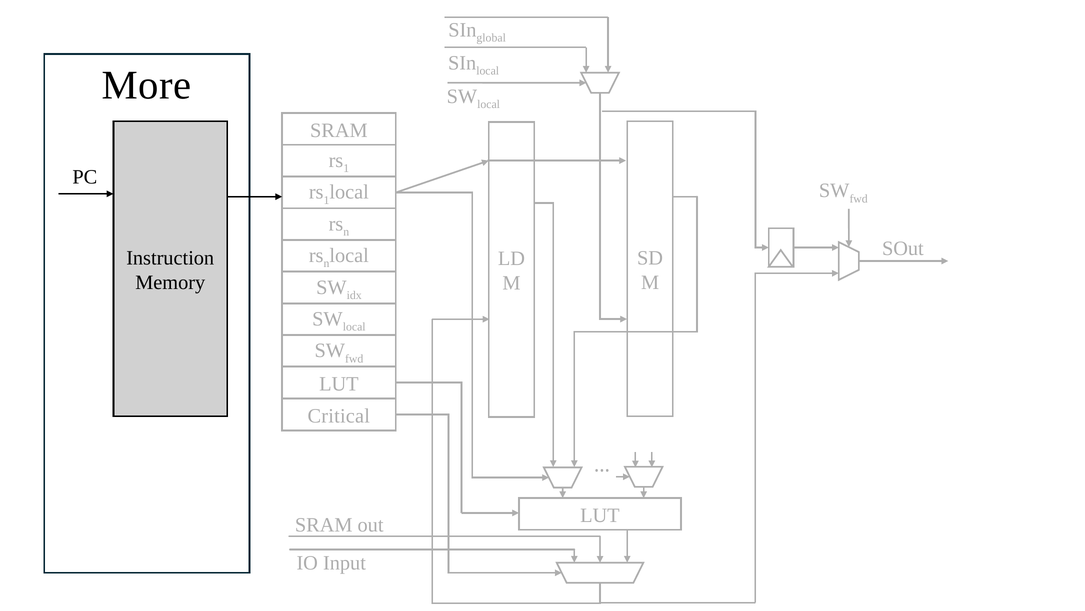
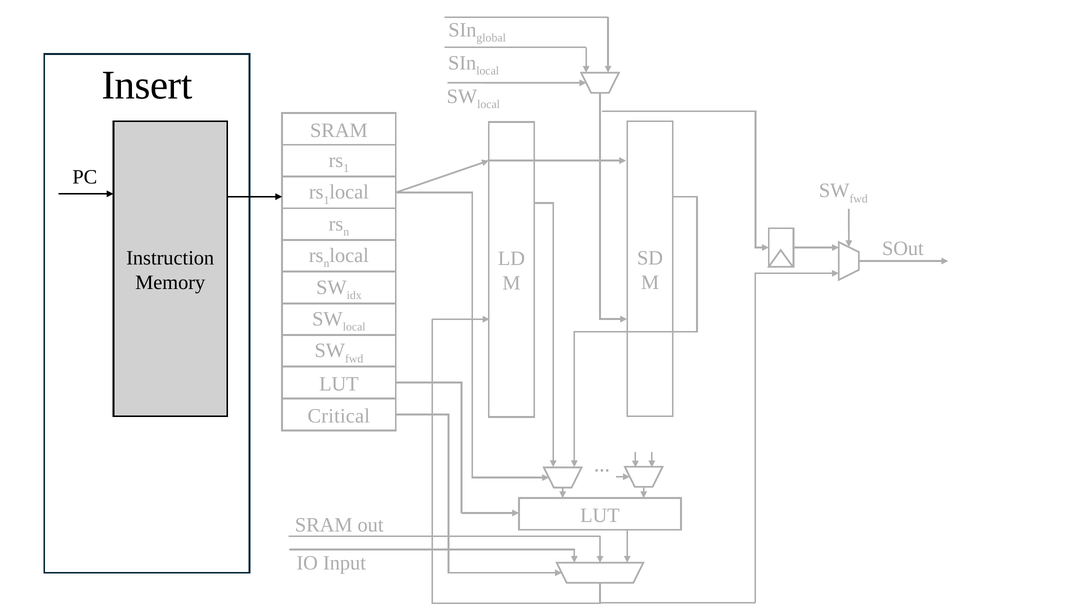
More: More -> Insert
